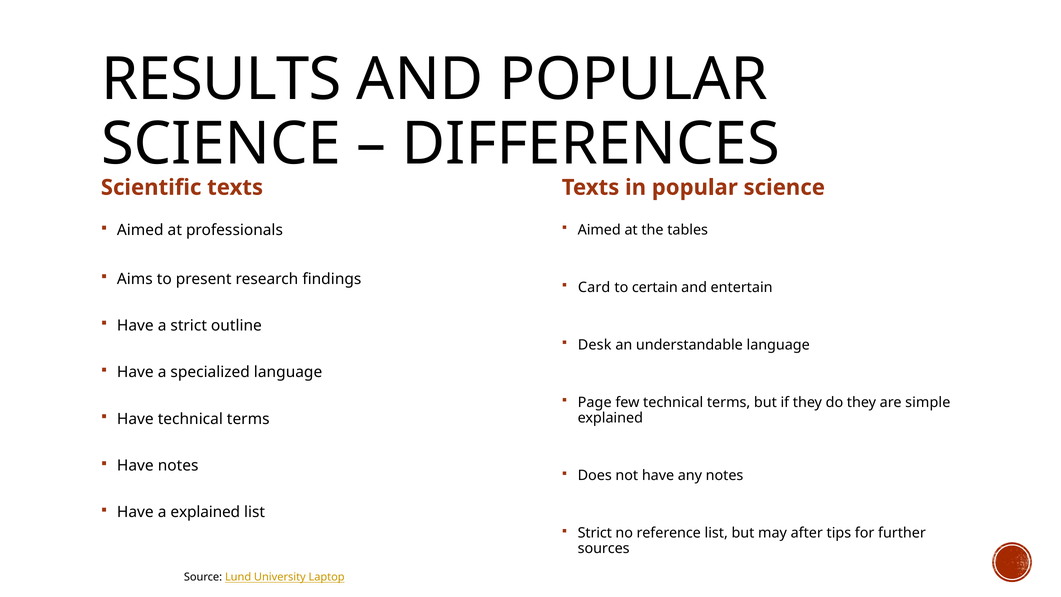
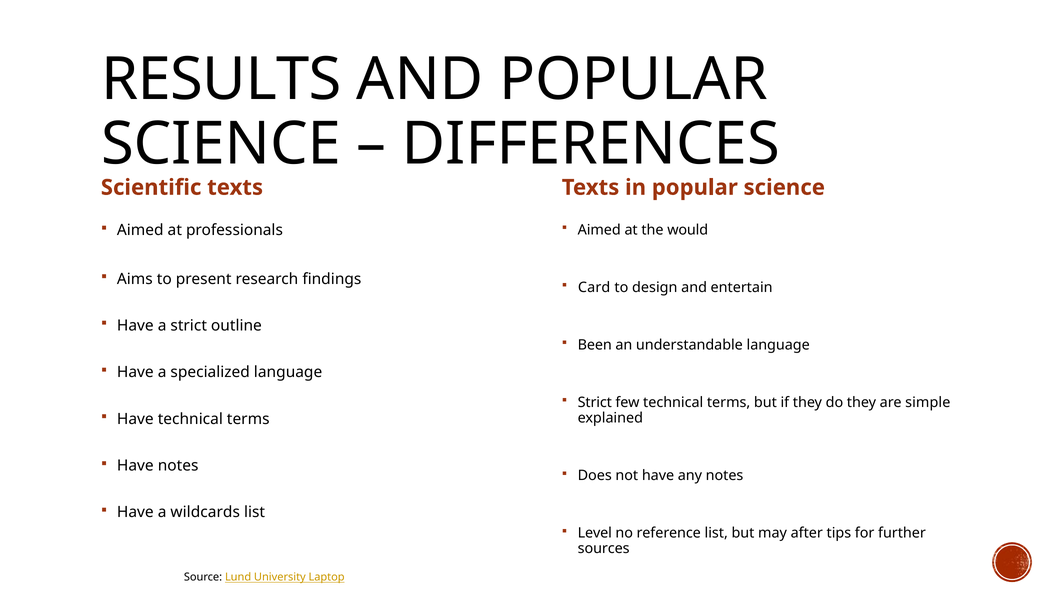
tables: tables -> would
certain: certain -> design
Desk: Desk -> Been
Page at (595, 402): Page -> Strict
a explained: explained -> wildcards
Strict at (595, 533): Strict -> Level
